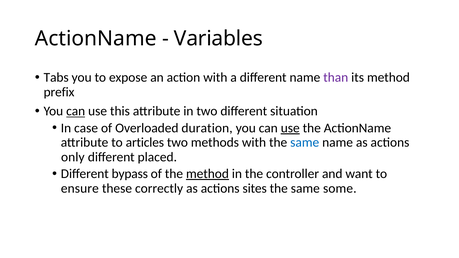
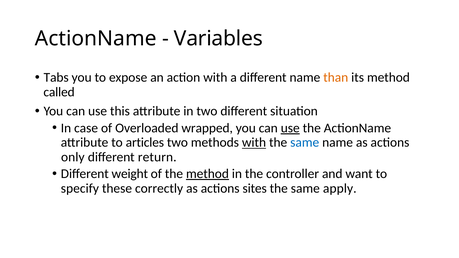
than colour: purple -> orange
prefix: prefix -> called
can at (76, 111) underline: present -> none
duration: duration -> wrapped
with at (254, 143) underline: none -> present
placed: placed -> return
bypass: bypass -> weight
ensure: ensure -> specify
some: some -> apply
